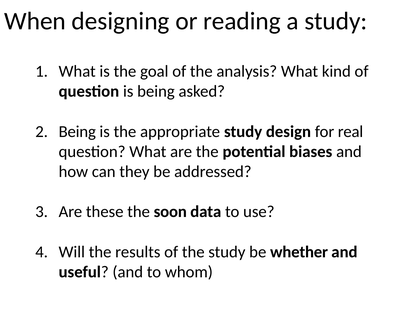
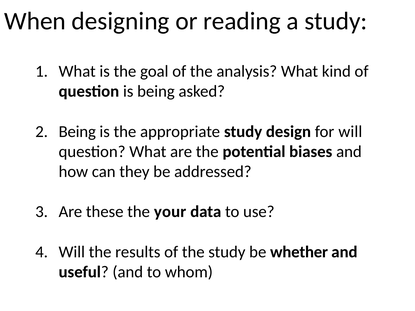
for real: real -> will
soon: soon -> your
